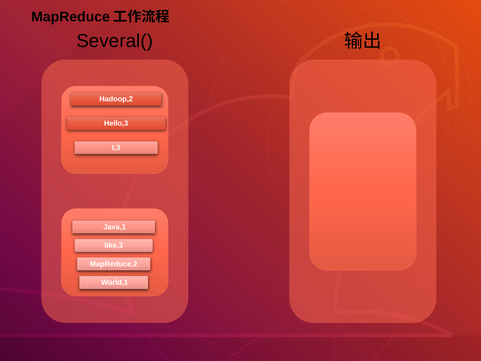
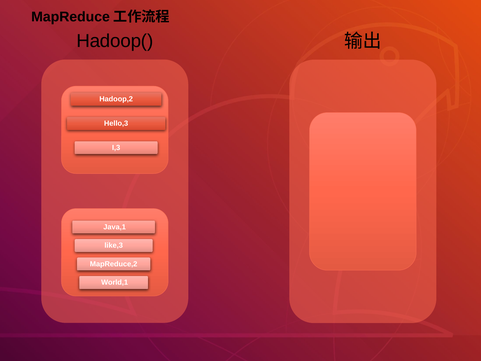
Several(: Several( -> Hadoop(
